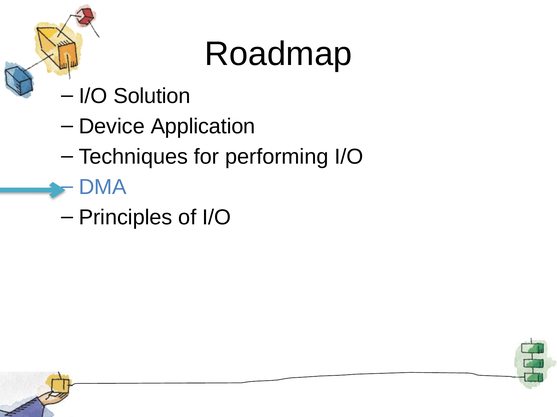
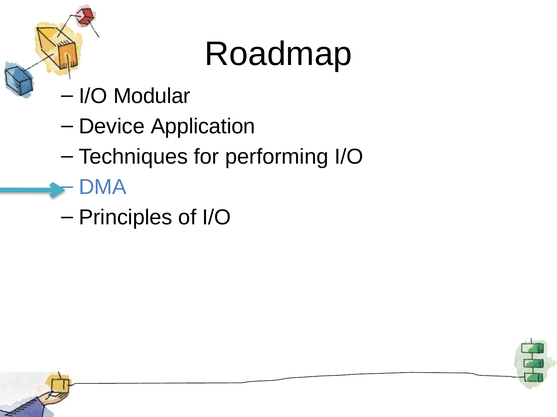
Solution: Solution -> Modular
